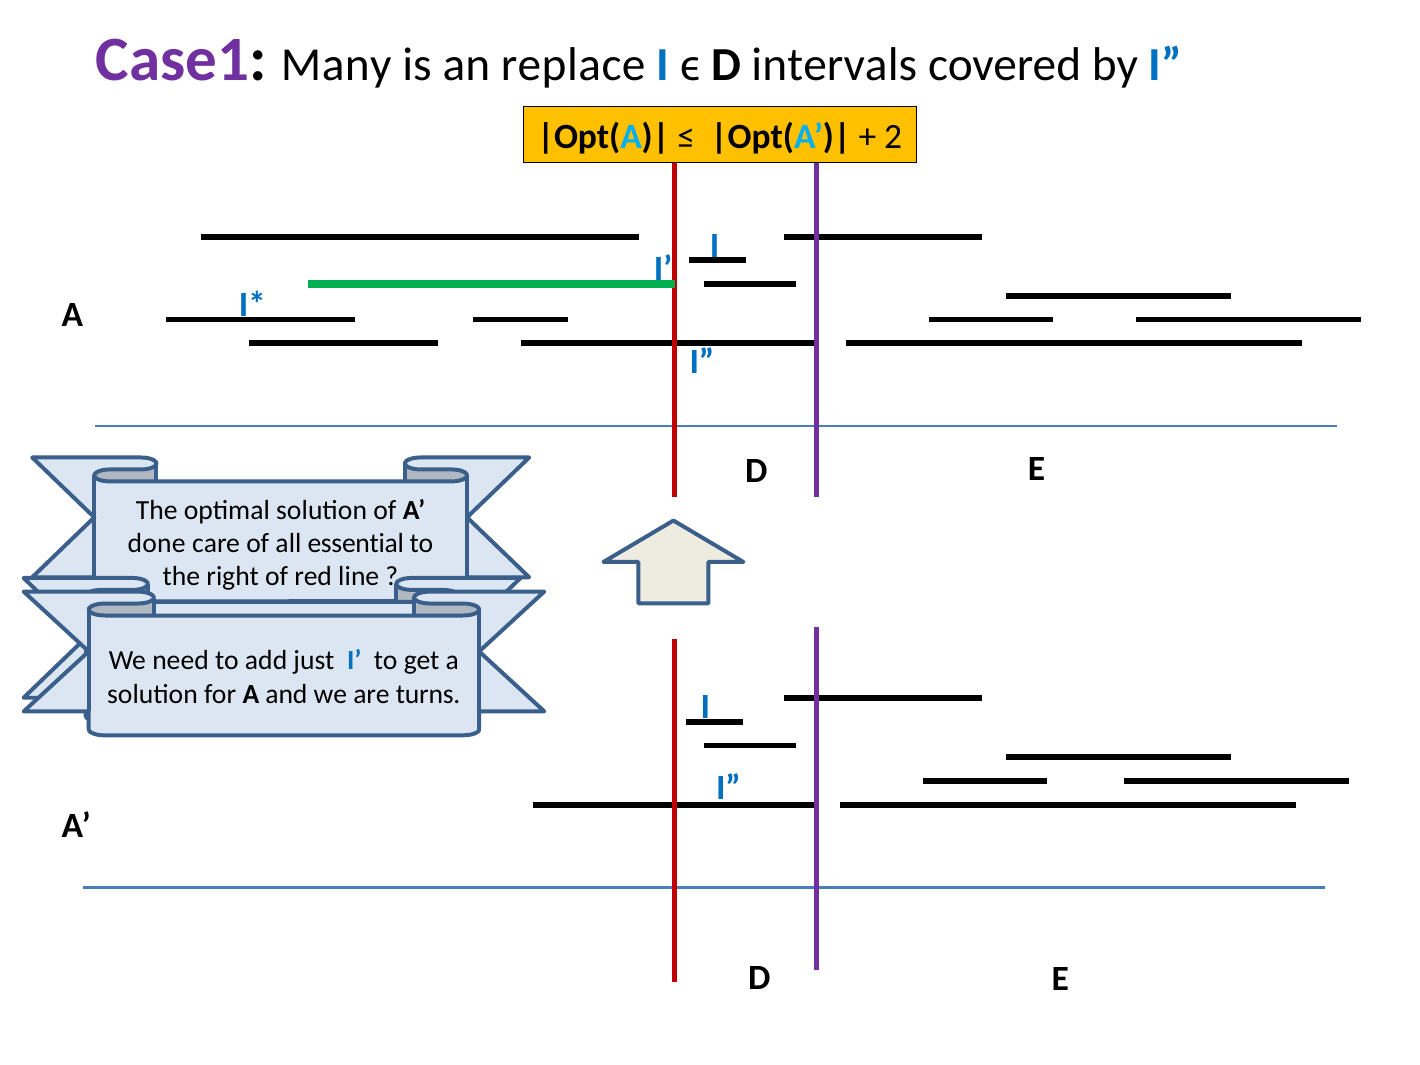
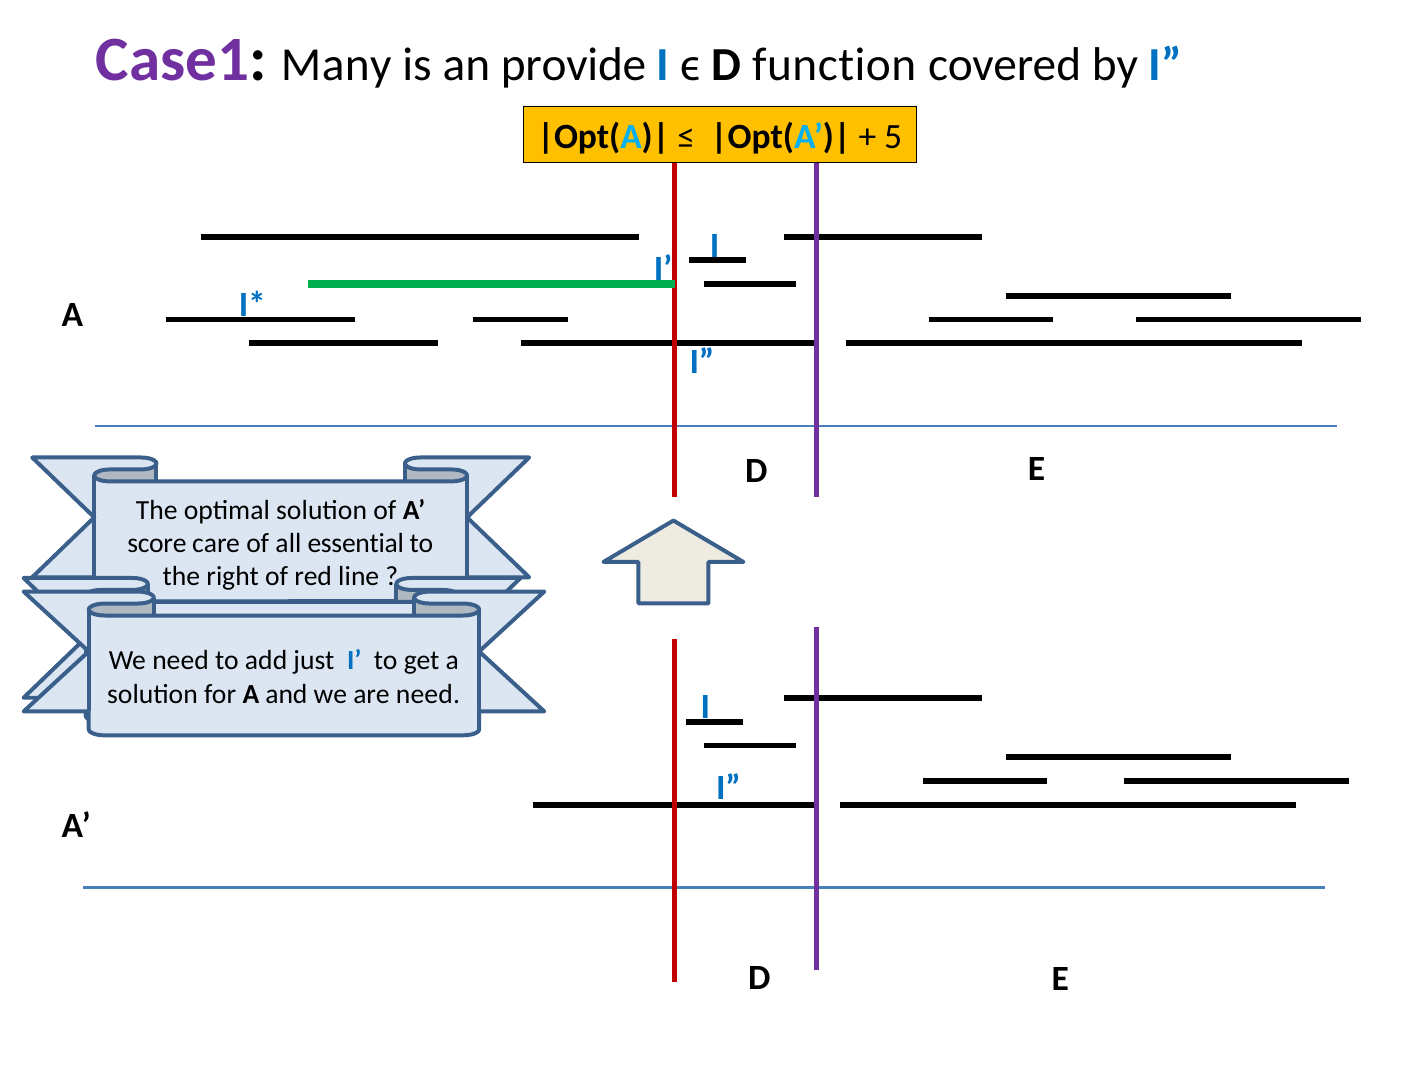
replace: replace -> provide
D intervals: intervals -> function
2: 2 -> 5
done: done -> score
turns at (428, 694): turns -> need
